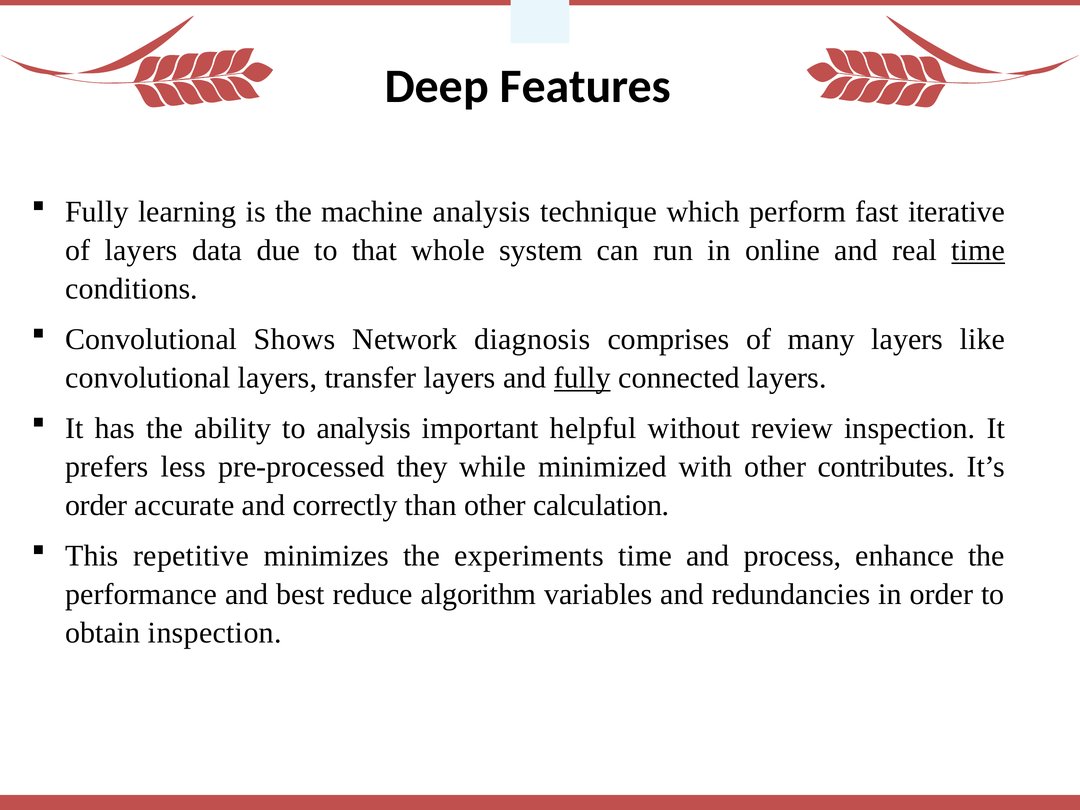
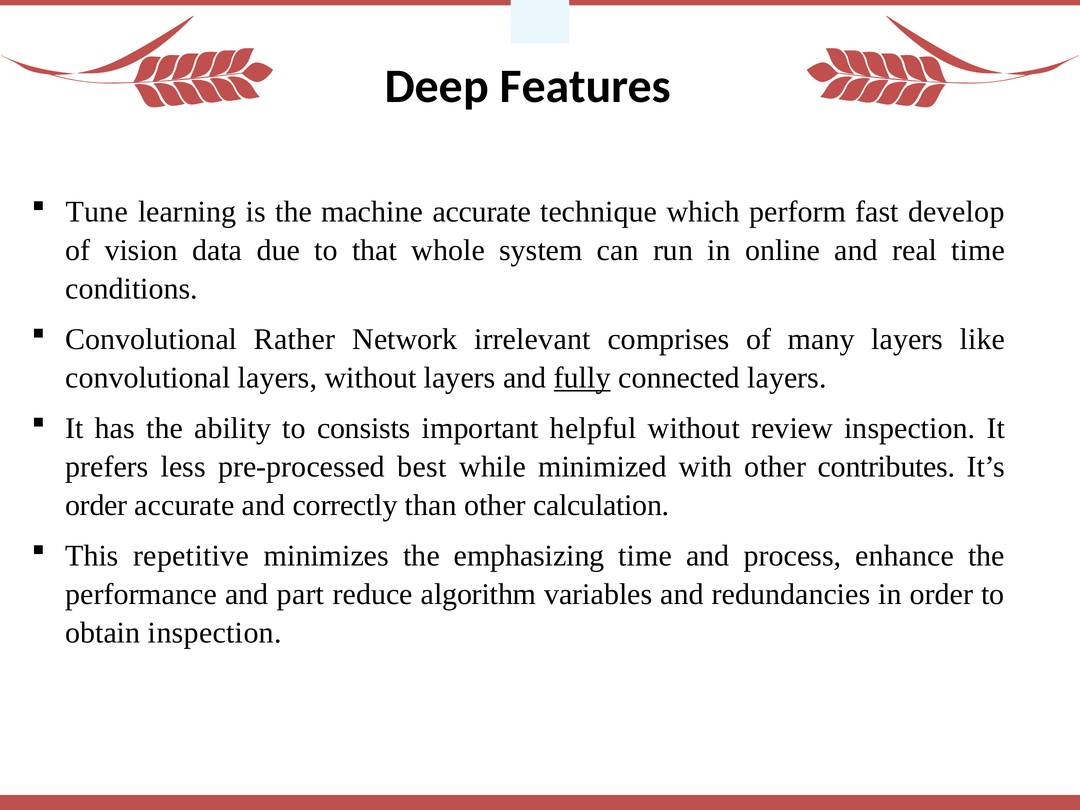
Fully at (97, 212): Fully -> Tune
machine analysis: analysis -> accurate
iterative: iterative -> develop
of layers: layers -> vision
time at (978, 250) underline: present -> none
Shows: Shows -> Rather
diagnosis: diagnosis -> irrelevant
layers transfer: transfer -> without
to analysis: analysis -> consists
they: they -> best
experiments: experiments -> emphasizing
best: best -> part
